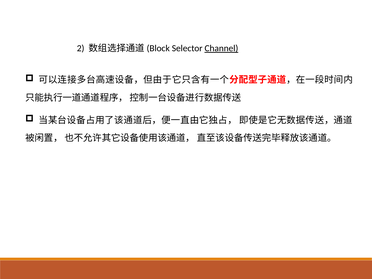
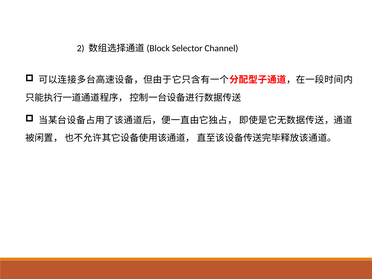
Channel underline: present -> none
